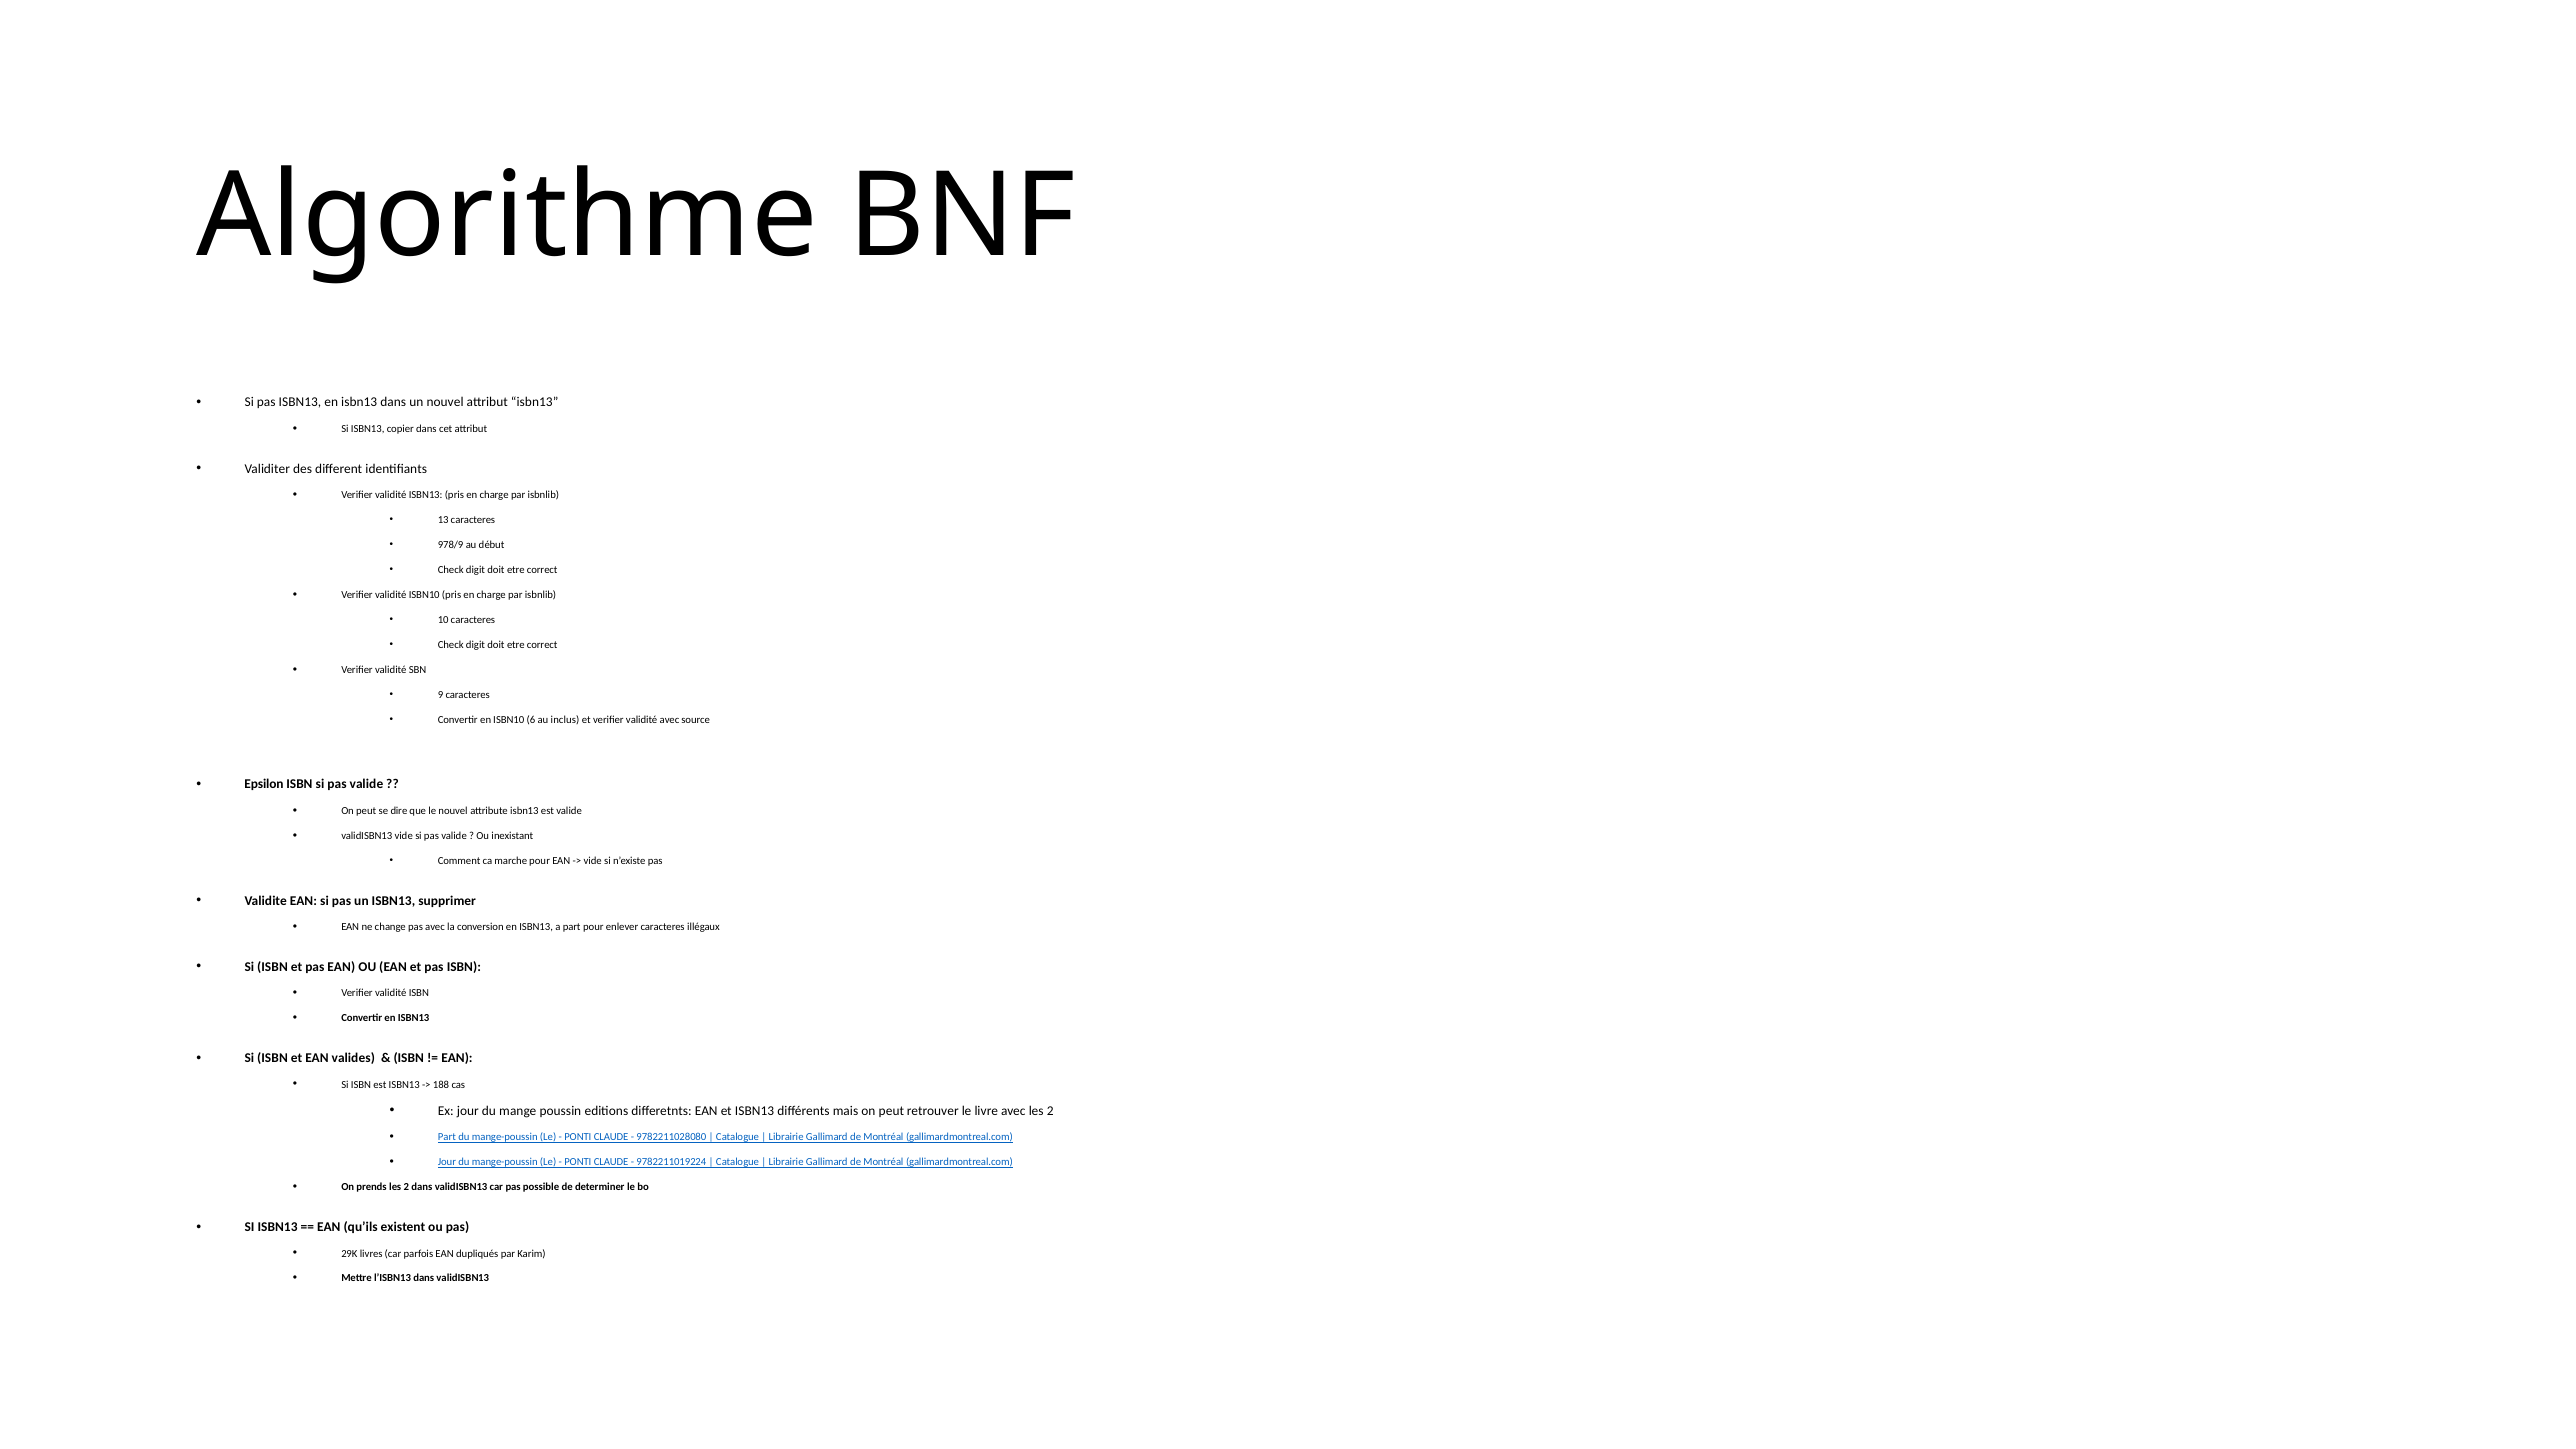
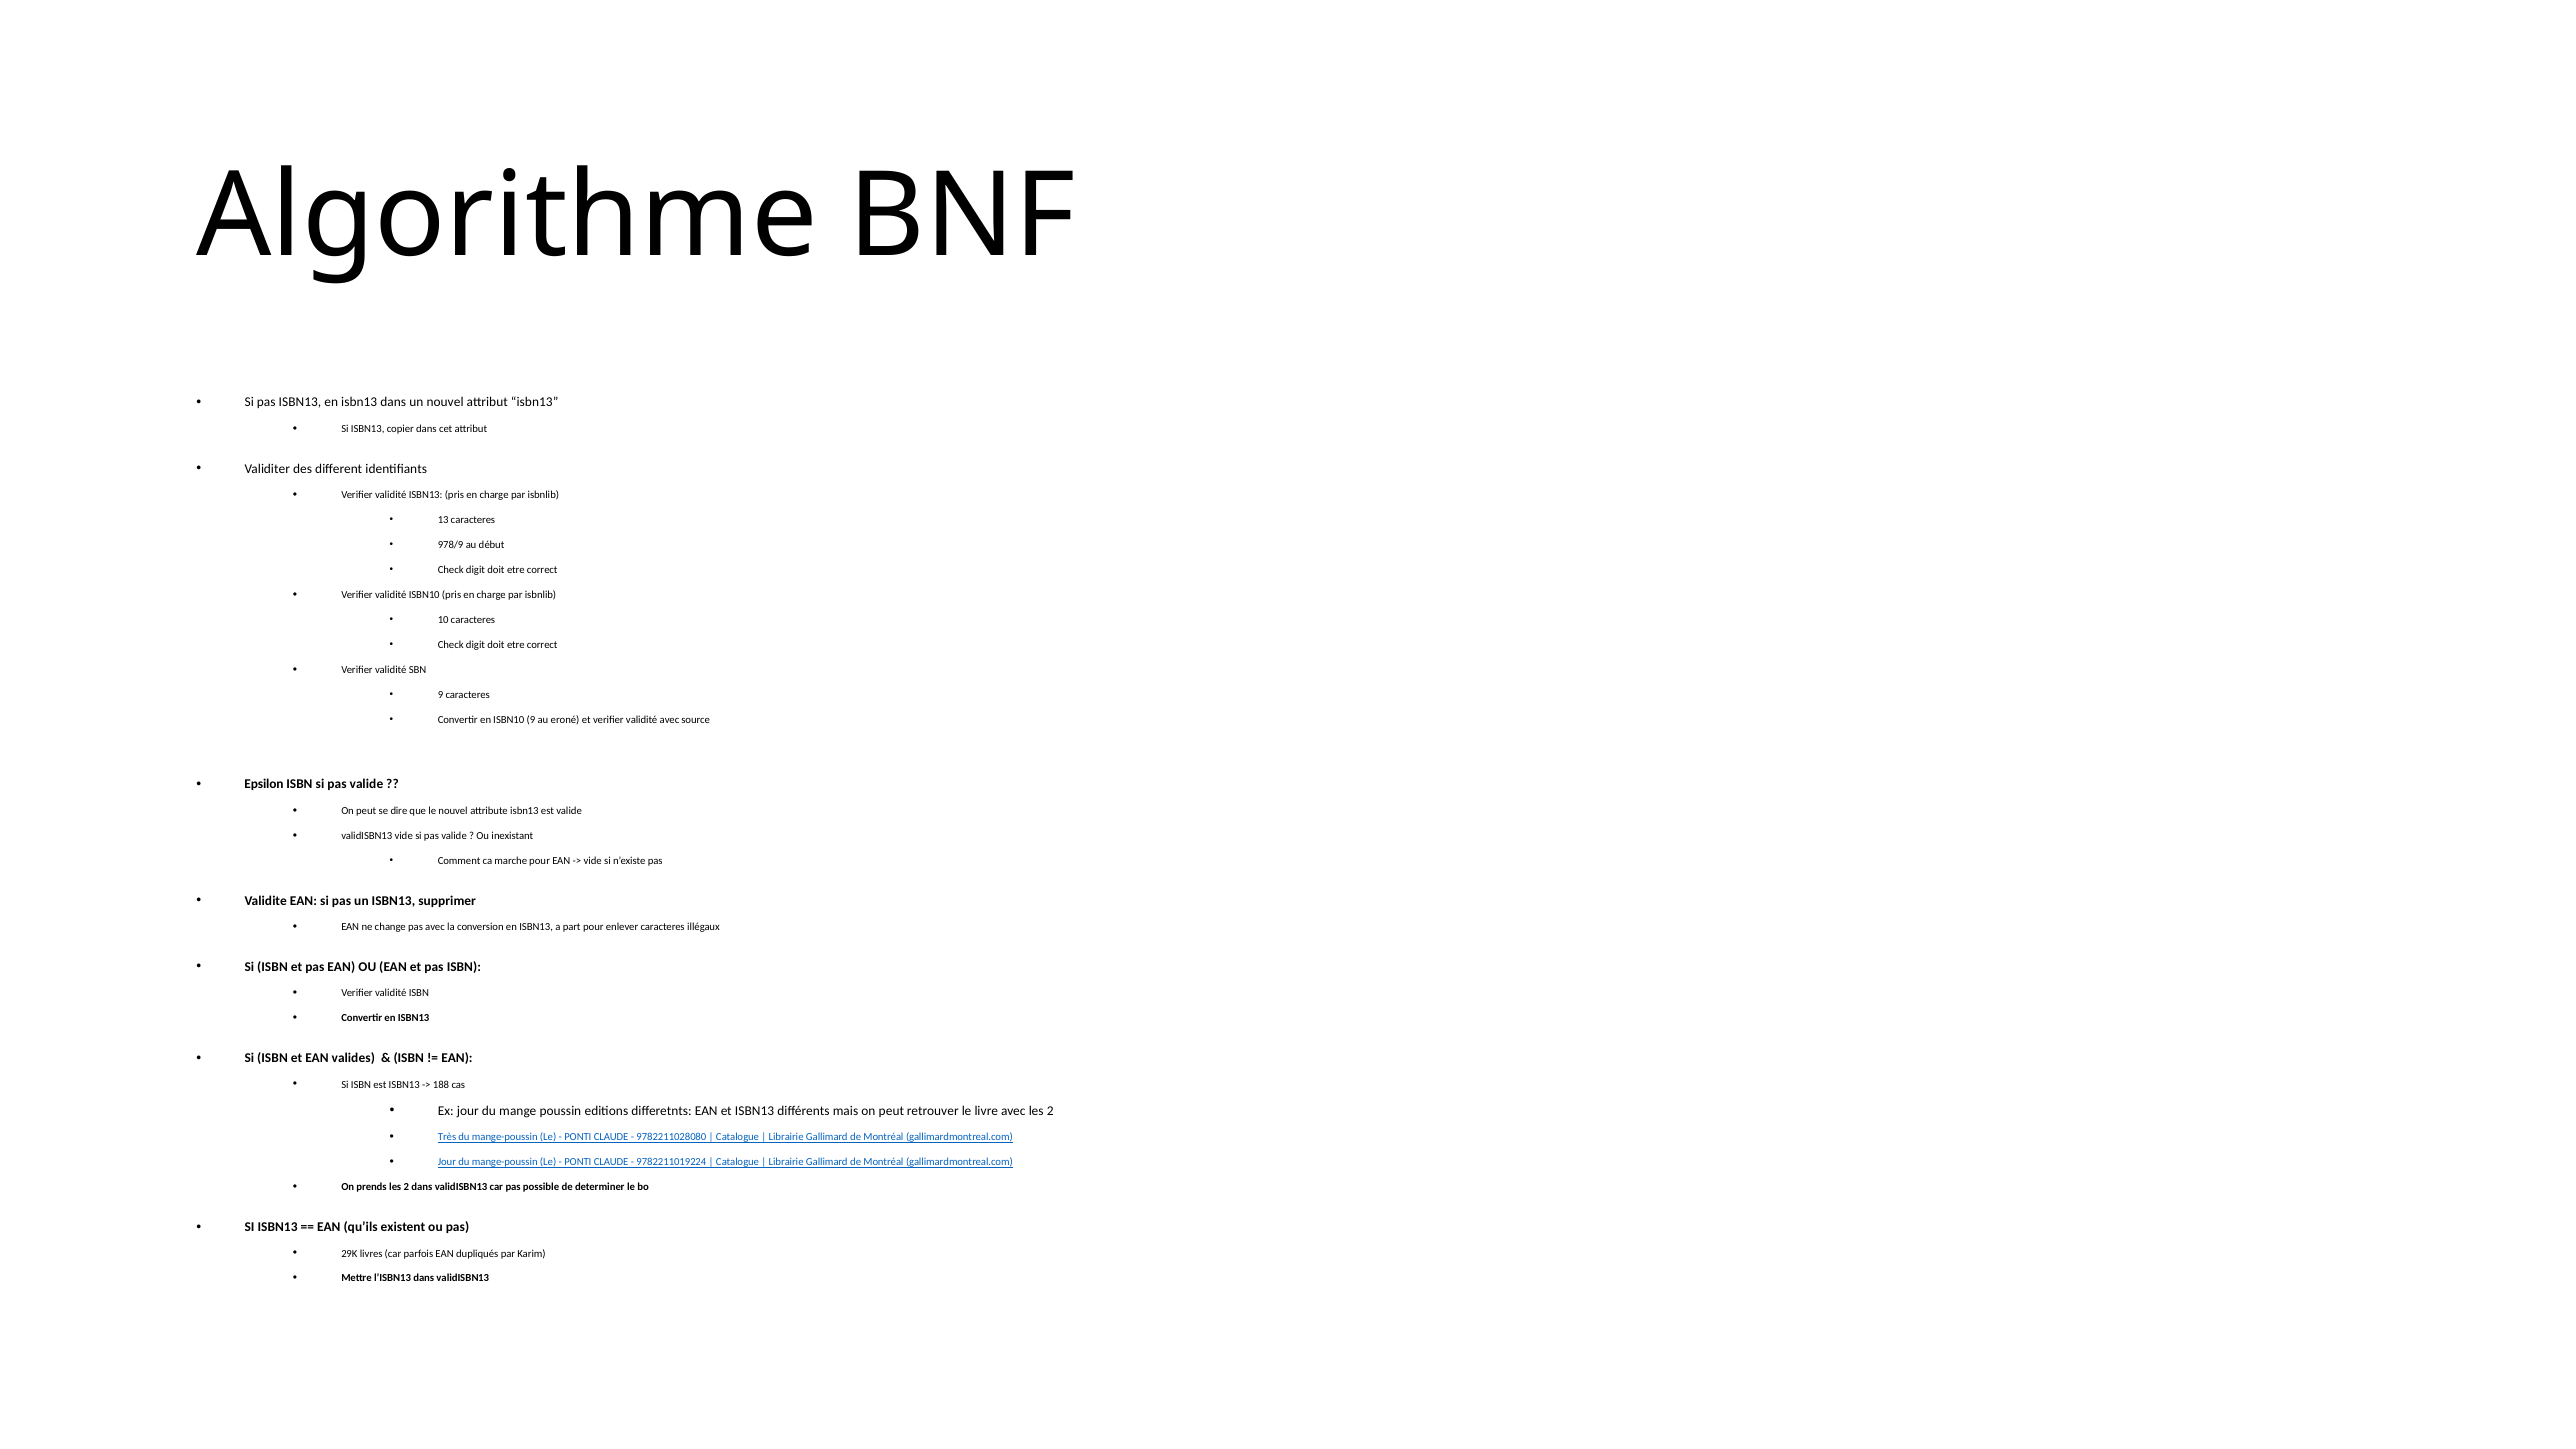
ISBN10 6: 6 -> 9
inclus: inclus -> eroné
Part at (447, 1137): Part -> Très
